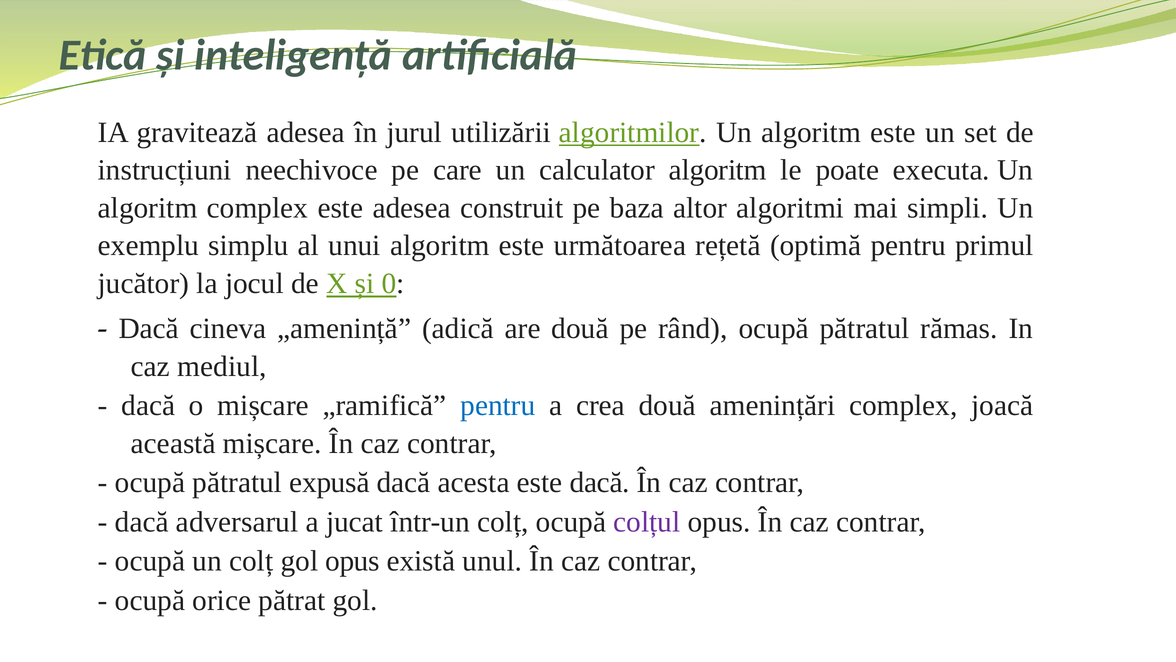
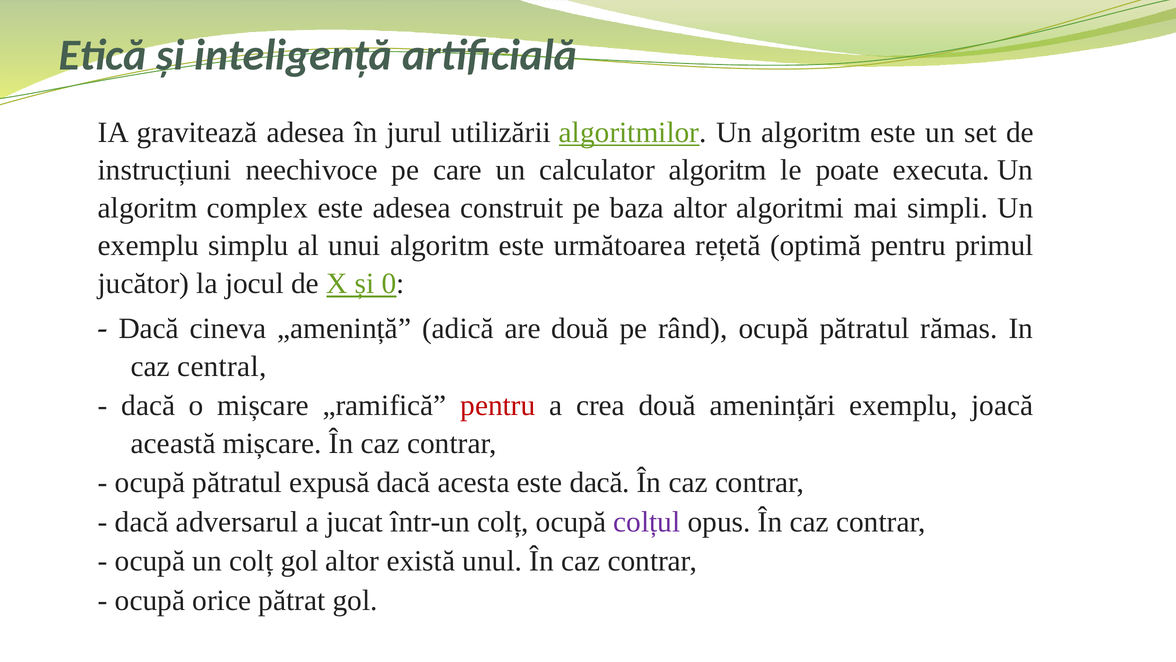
mediul: mediul -> central
pentru at (498, 405) colour: blue -> red
amenințări complex: complex -> exemplu
gol opus: opus -> altor
